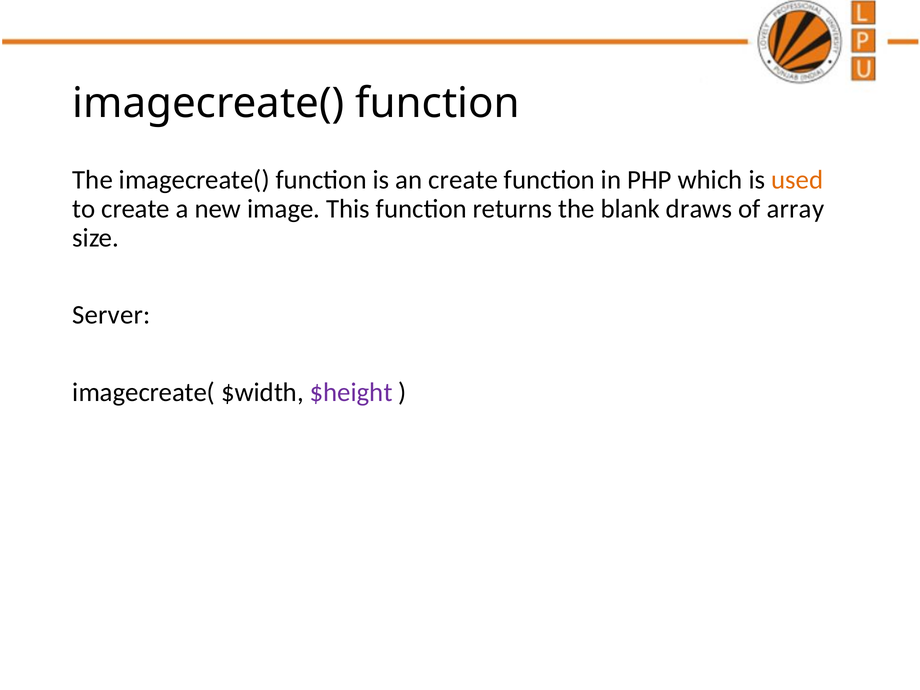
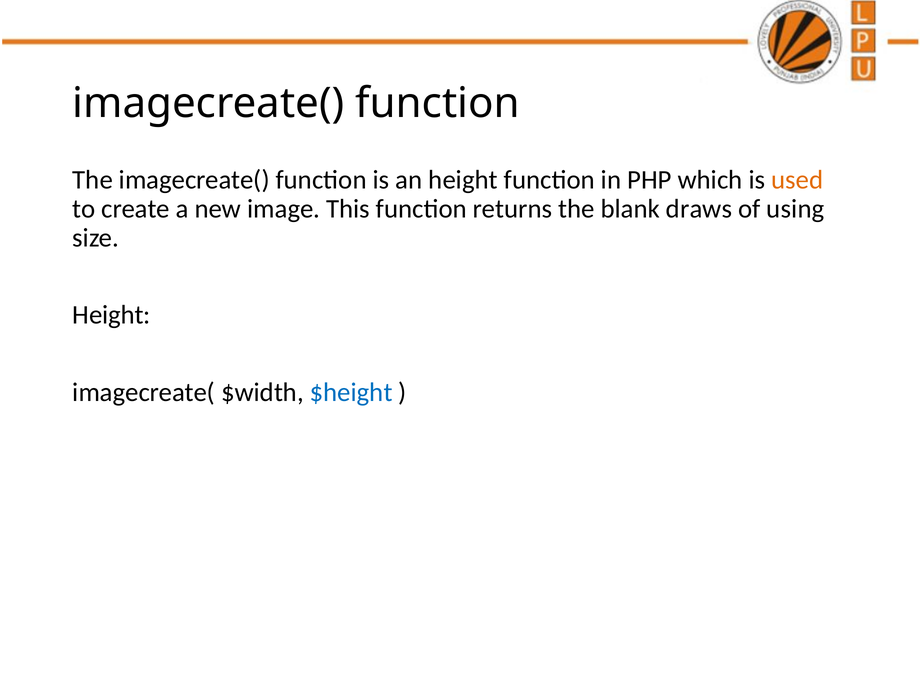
an create: create -> height
array: array -> using
Server at (111, 315): Server -> Height
$height colour: purple -> blue
